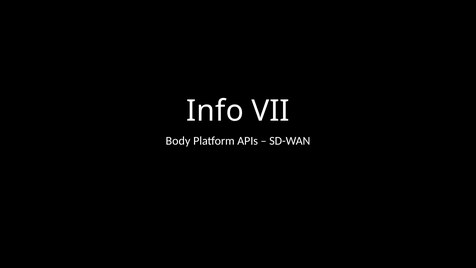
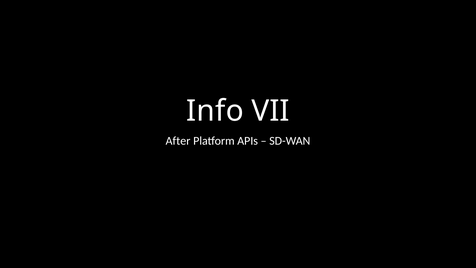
Body: Body -> After
